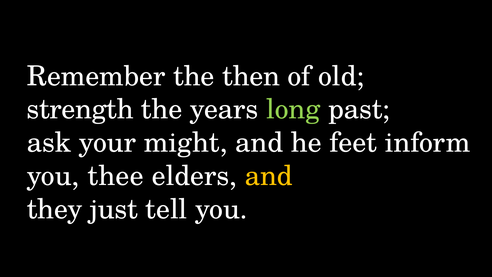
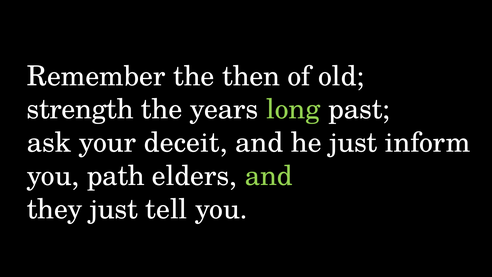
might: might -> deceit
he feet: feet -> just
thee: thee -> path
and at (269, 176) colour: yellow -> light green
